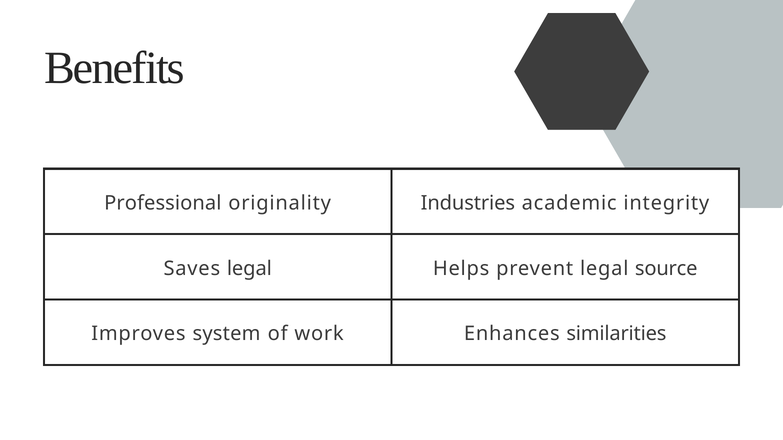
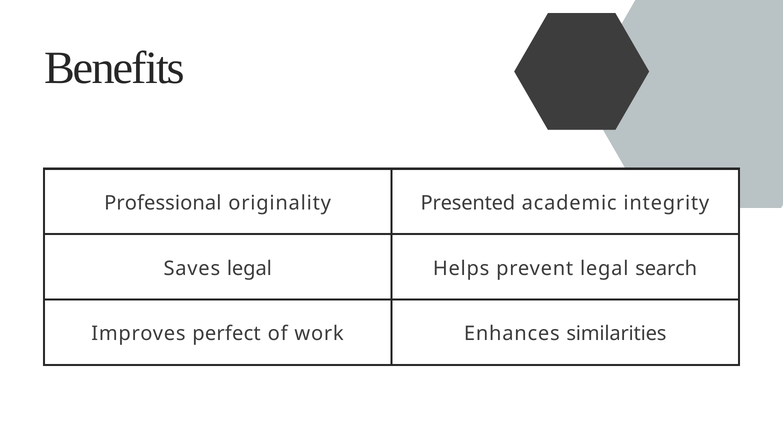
Industries: Industries -> Presented
source: source -> search
system: system -> perfect
